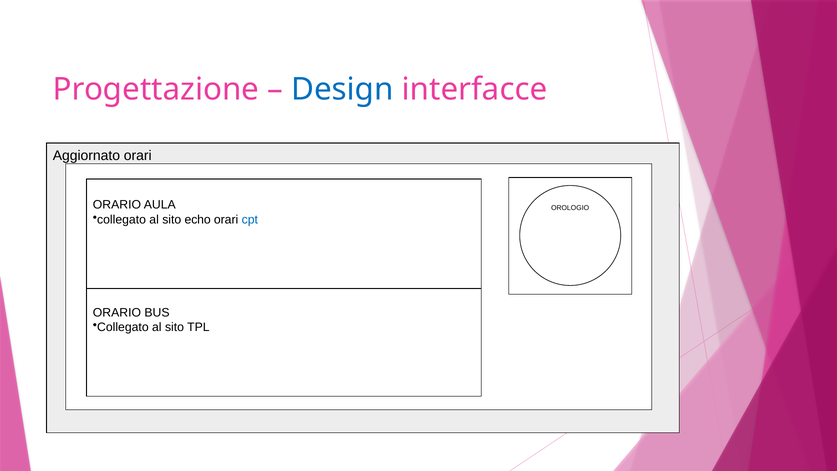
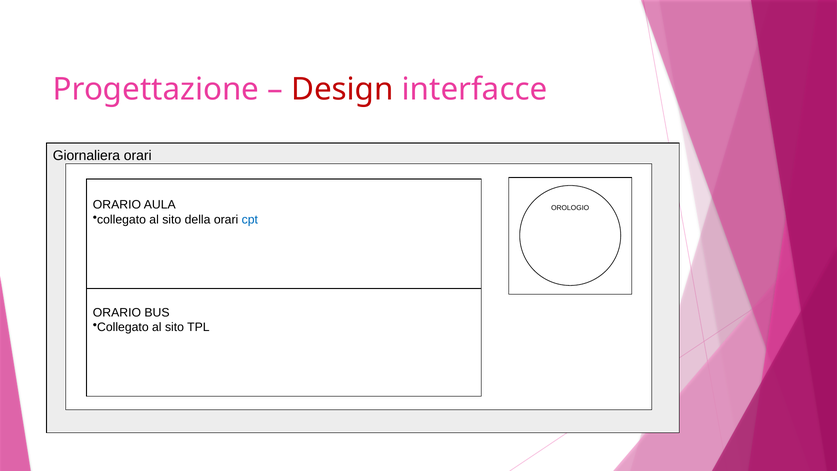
Design colour: blue -> red
Aggiornato: Aggiornato -> Giornaliera
echo: echo -> della
